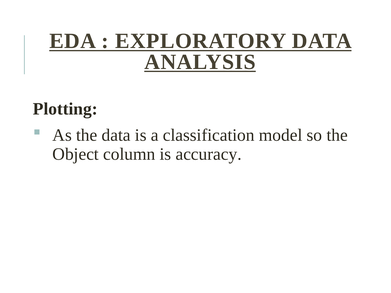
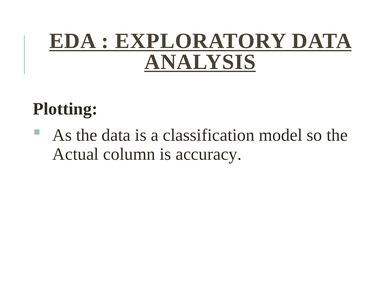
Object: Object -> Actual
